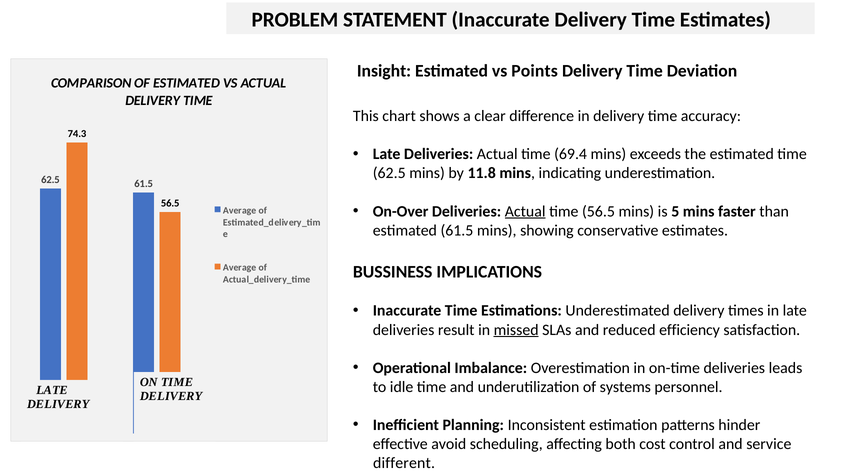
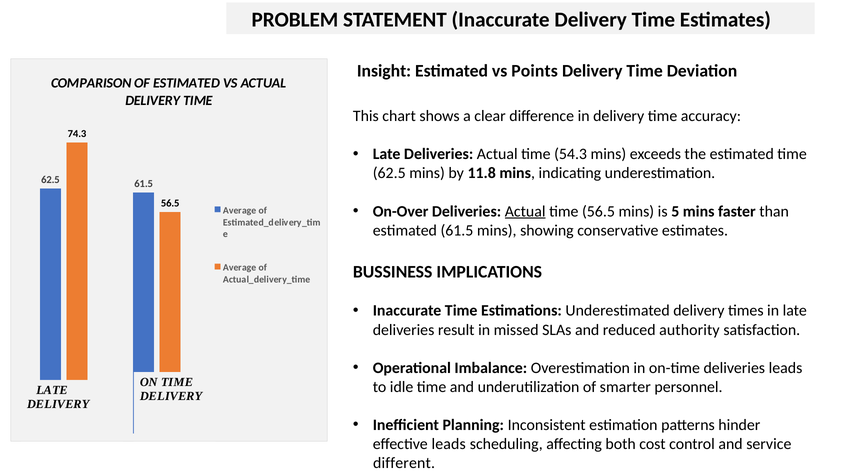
69.4: 69.4 -> 54.3
missed underline: present -> none
efficiency: efficiency -> authority
systems: systems -> smarter
effective avoid: avoid -> leads
